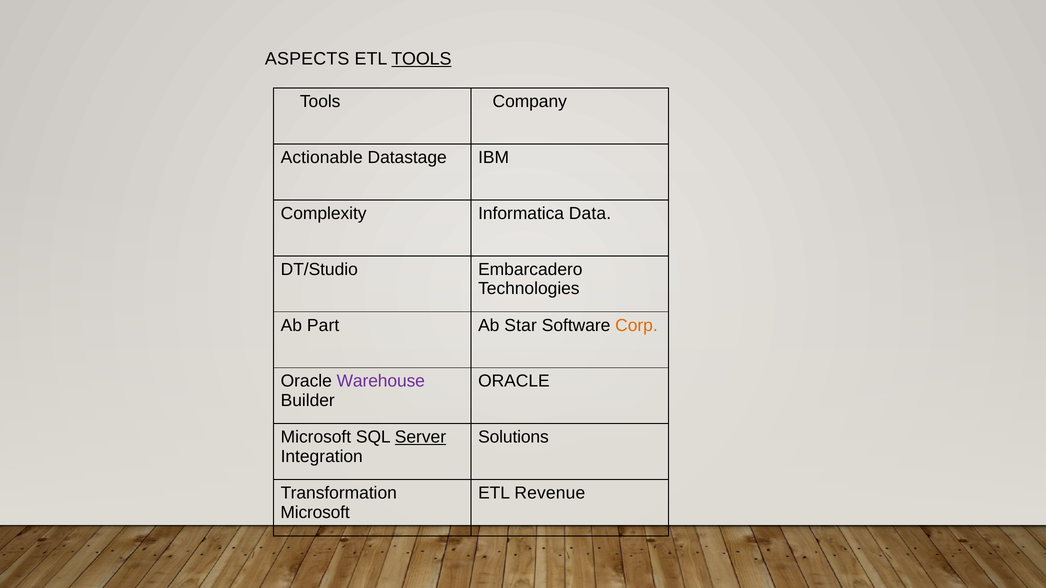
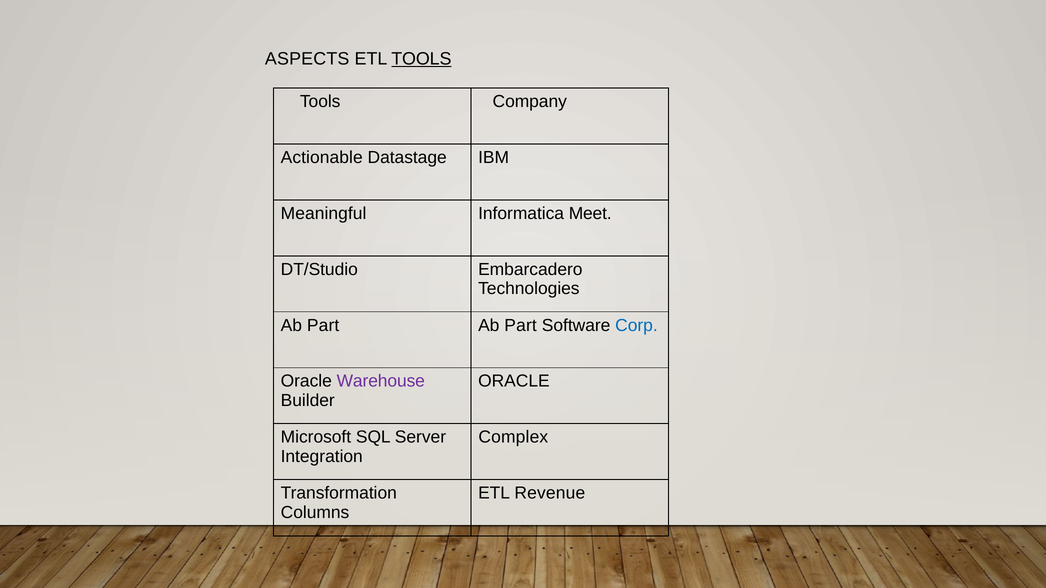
Complexity: Complexity -> Meaningful
Data: Data -> Meet
Star at (521, 325): Star -> Part
Corp colour: orange -> blue
Server underline: present -> none
Solutions: Solutions -> Complex
Microsoft at (315, 513): Microsoft -> Columns
